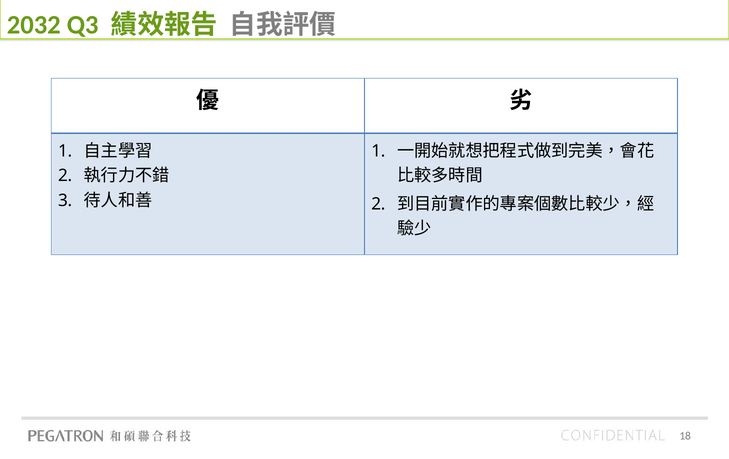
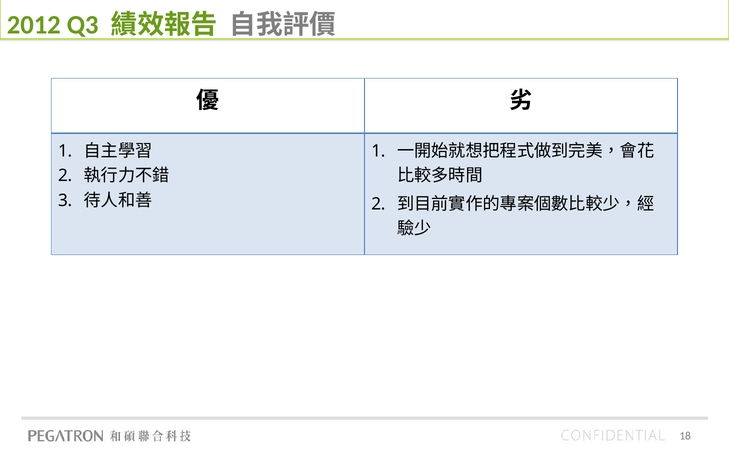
2032: 2032 -> 2012
